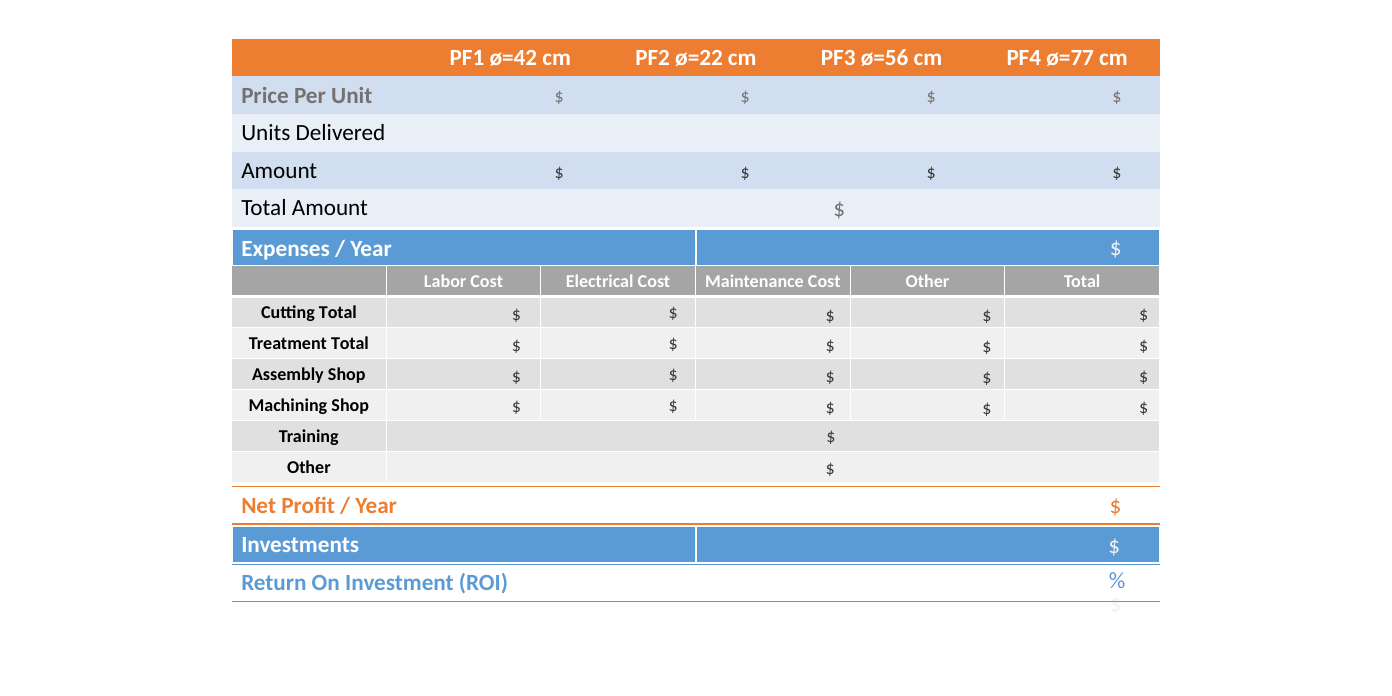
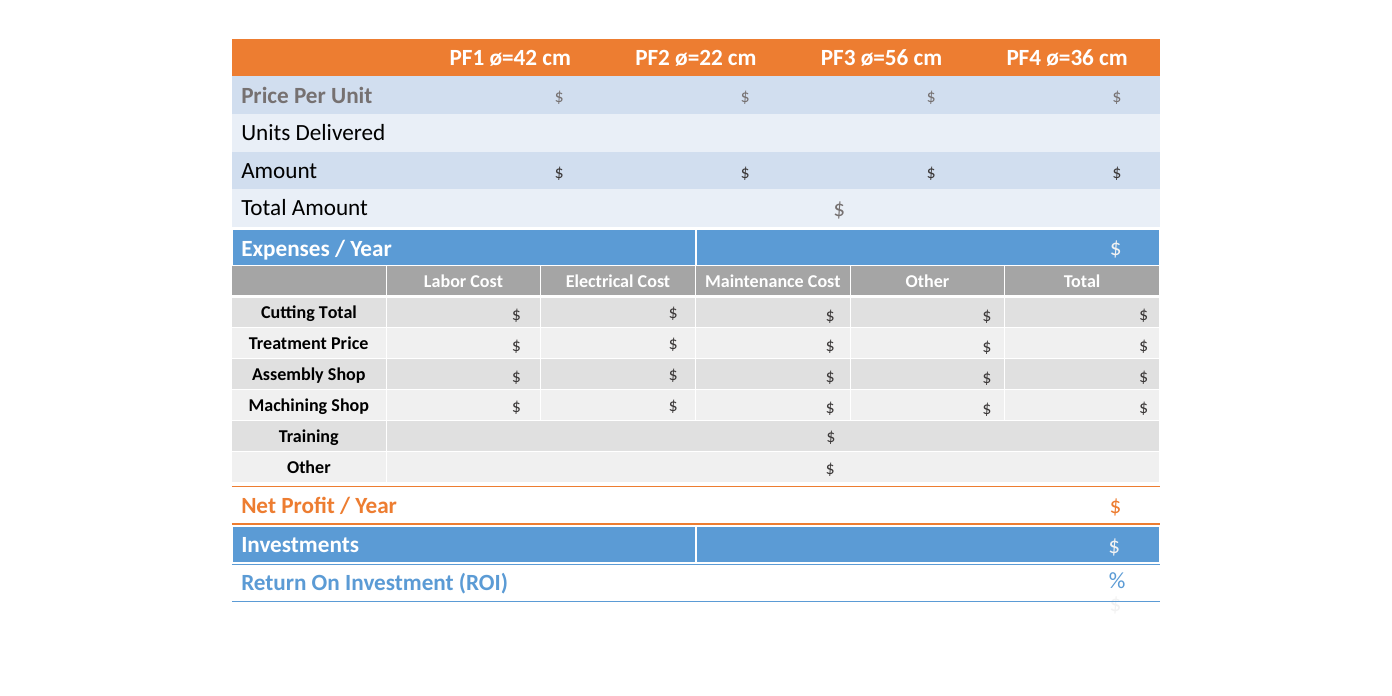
ø=77: ø=77 -> ø=36
Treatment Total: Total -> Price
